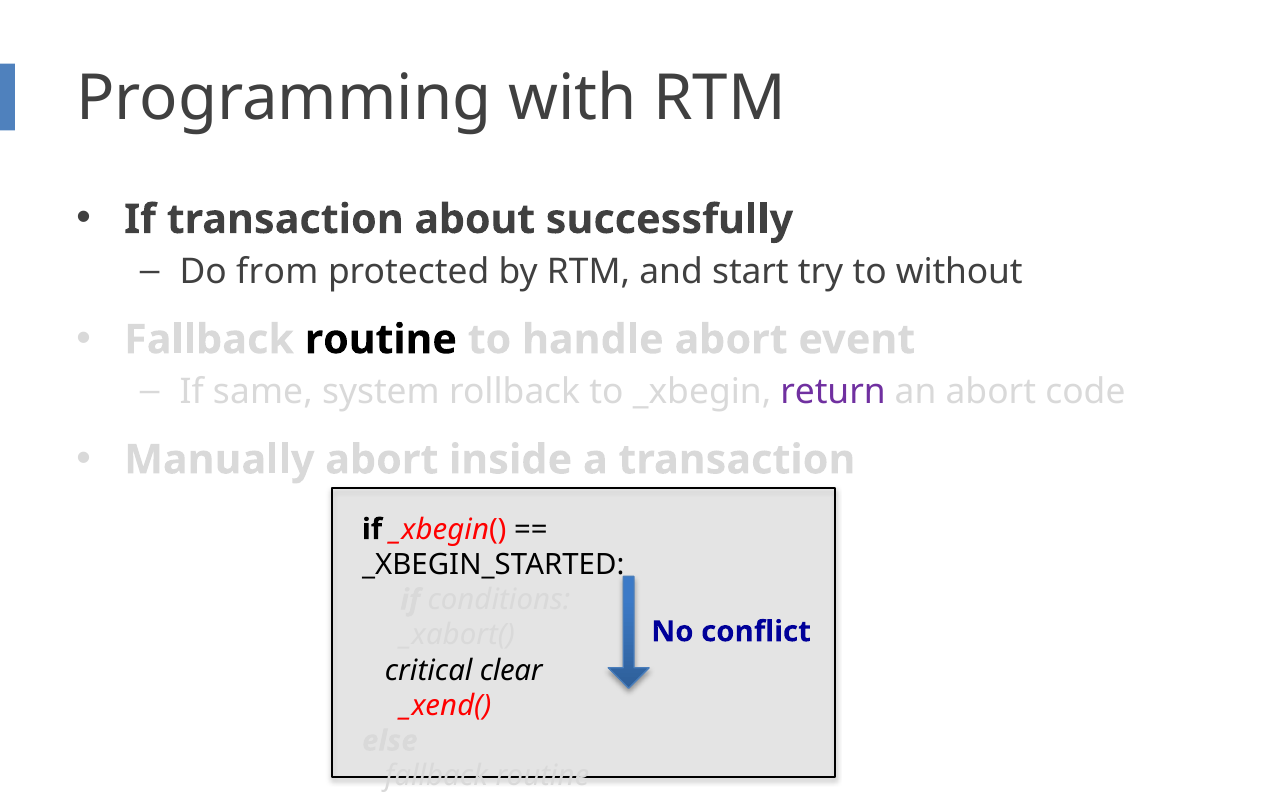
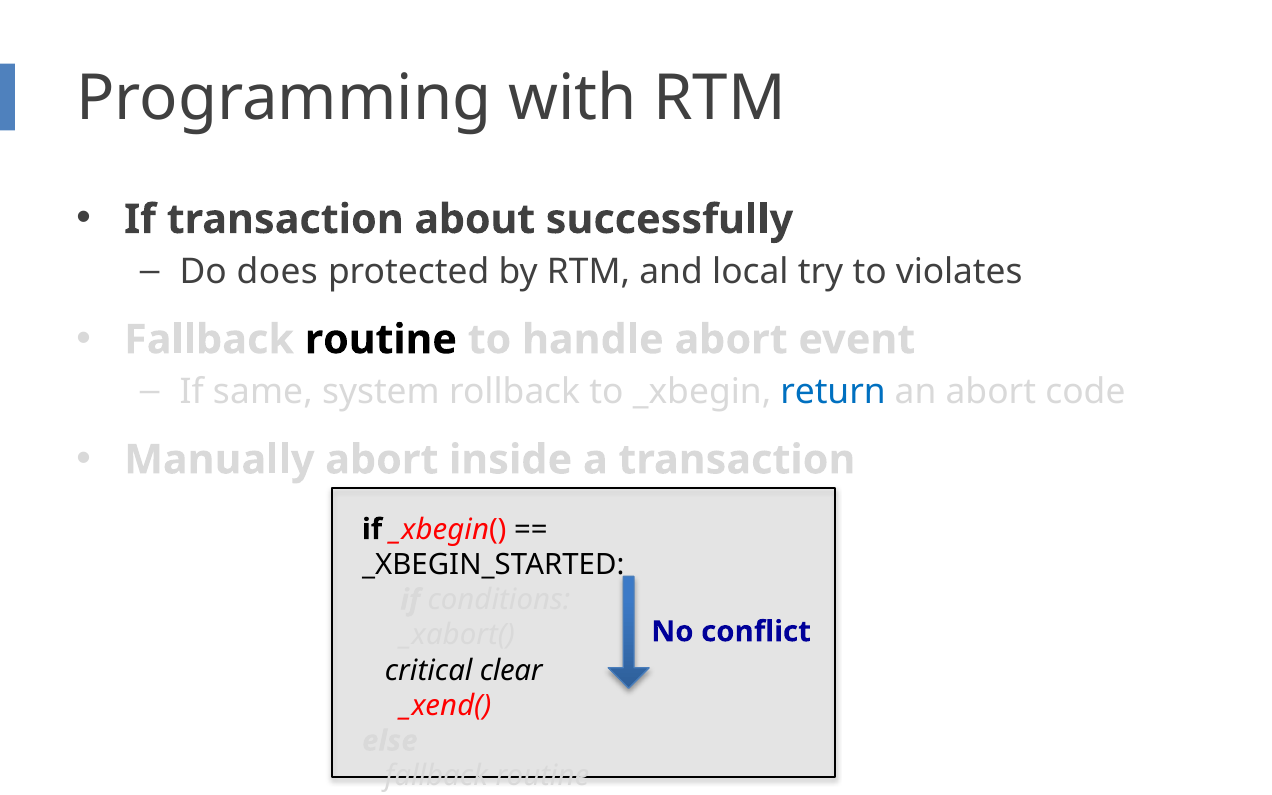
from: from -> does
start: start -> local
without: without -> violates
return colour: purple -> blue
